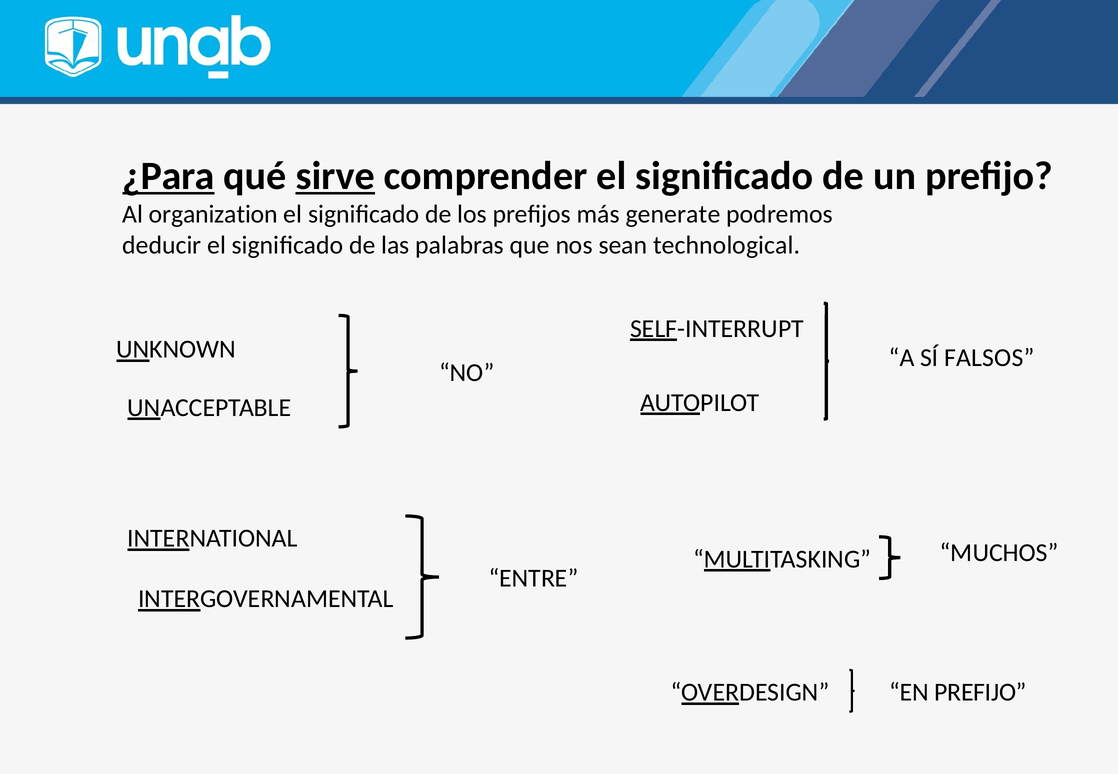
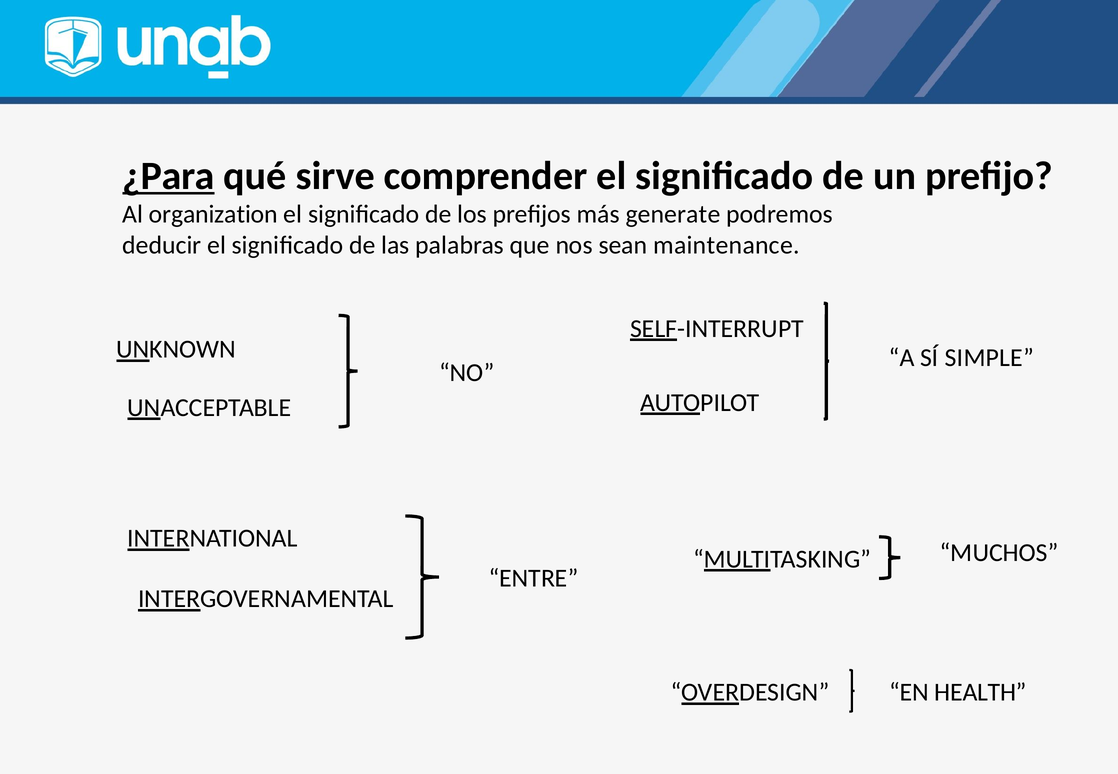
sirve underline: present -> none
technological: technological -> maintenance
FALSOS: FALSOS -> SIMPLE
EN PREFIJO: PREFIJO -> HEALTH
